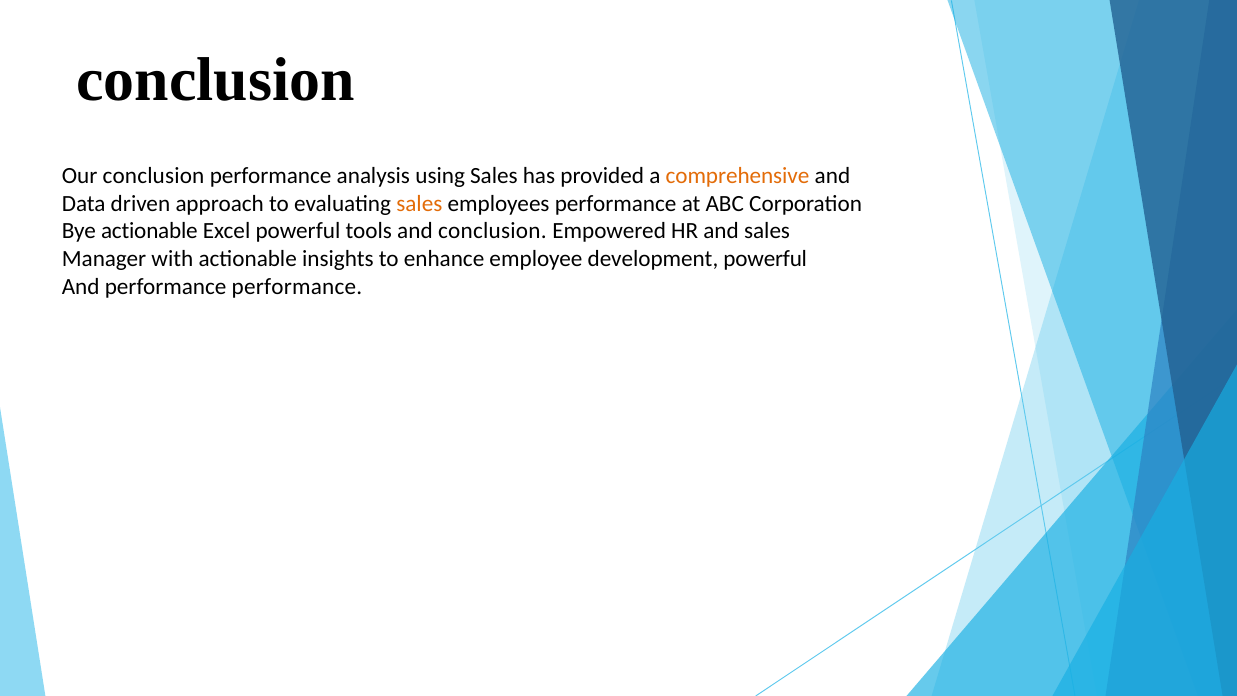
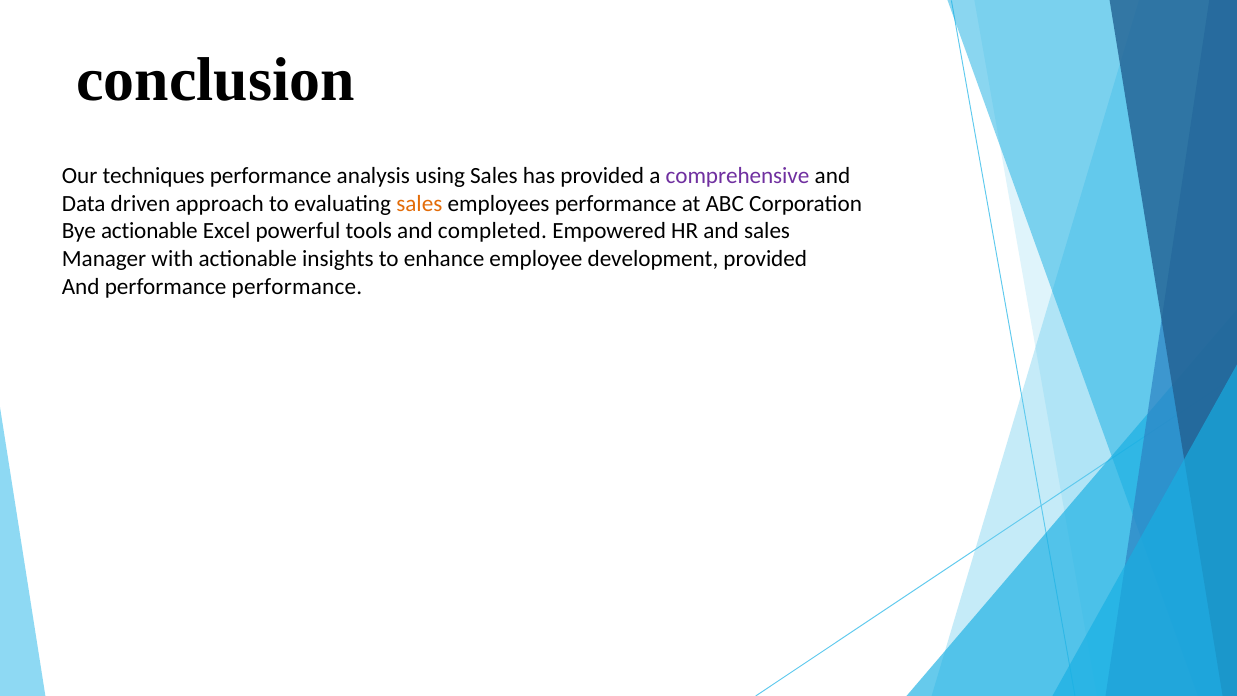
Our conclusion: conclusion -> techniques
comprehensive colour: orange -> purple
and conclusion: conclusion -> completed
development powerful: powerful -> provided
